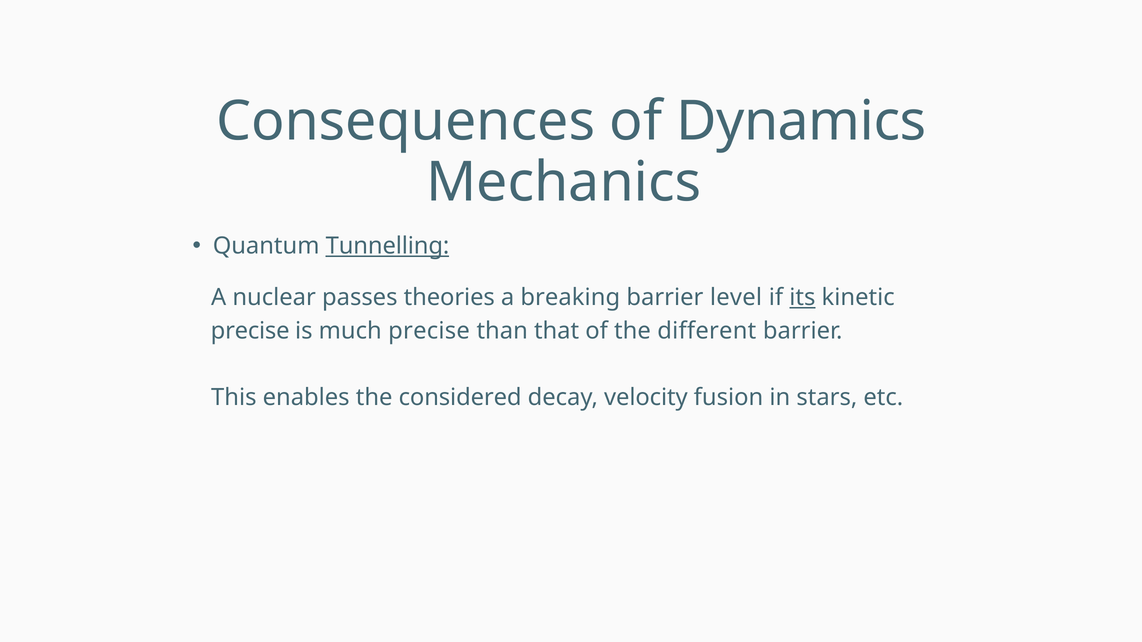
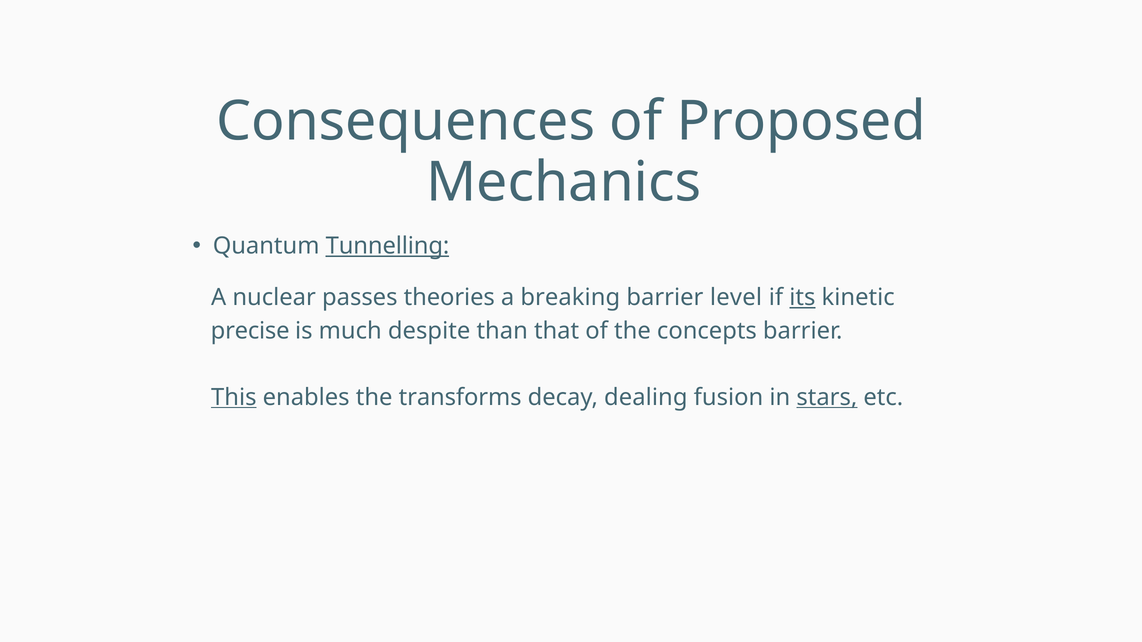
Dynamics: Dynamics -> Proposed
much precise: precise -> despite
different: different -> concepts
This underline: none -> present
considered: considered -> transforms
velocity: velocity -> dealing
stars underline: none -> present
